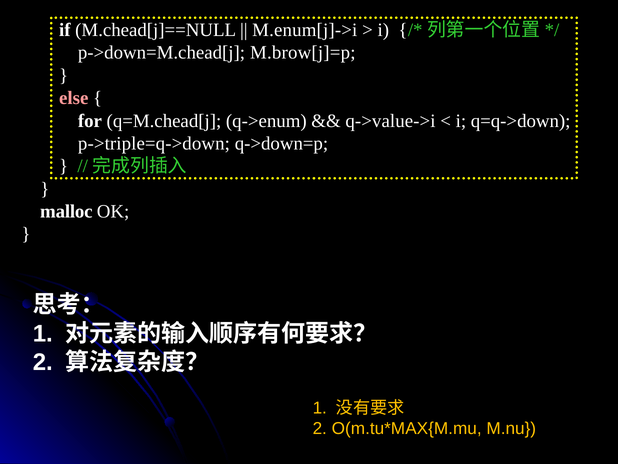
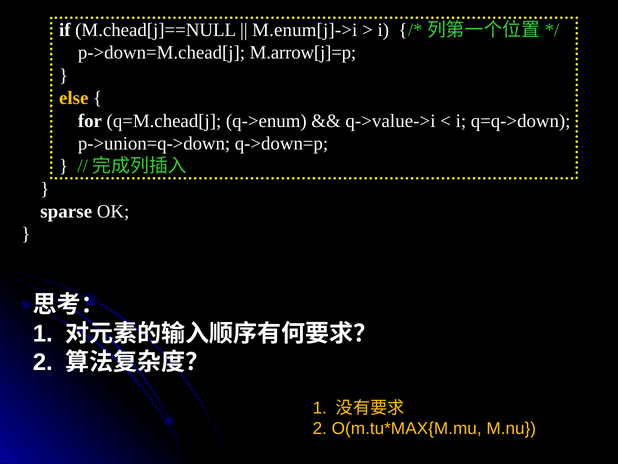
M.brow[j]=p: M.brow[j]=p -> M.arrow[j]=p
else colour: pink -> yellow
p->triple=q->down: p->triple=q->down -> p->union=q->down
malloc: malloc -> sparse
